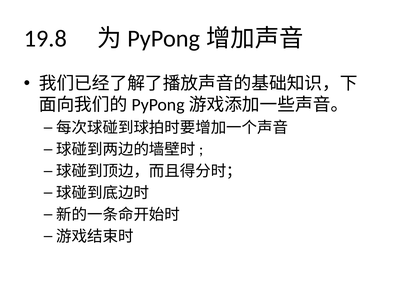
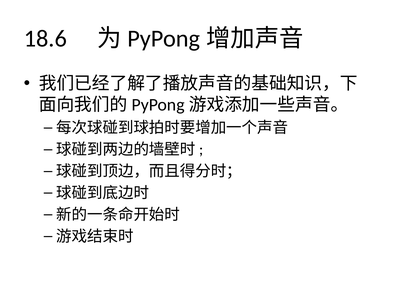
19.8: 19.8 -> 18.6
